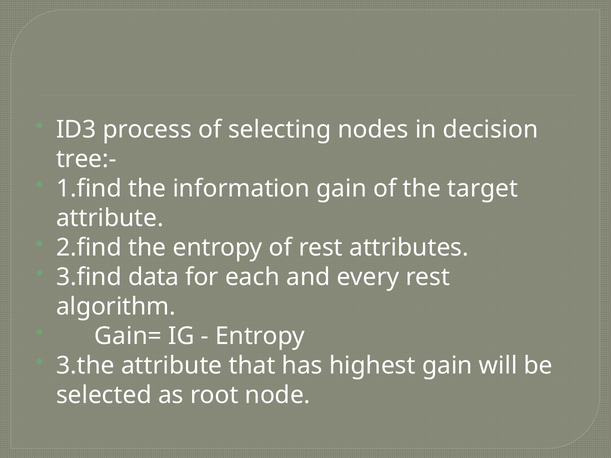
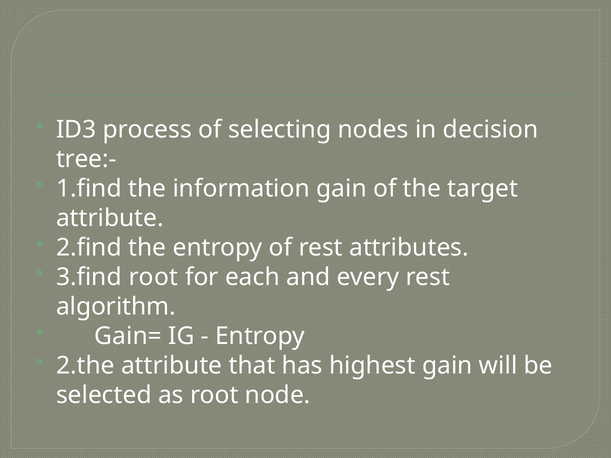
3.find data: data -> root
3.the: 3.the -> 2.the
